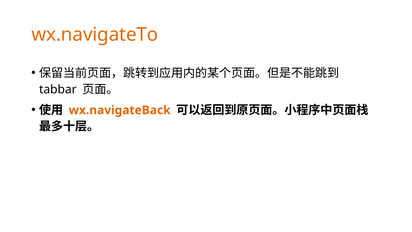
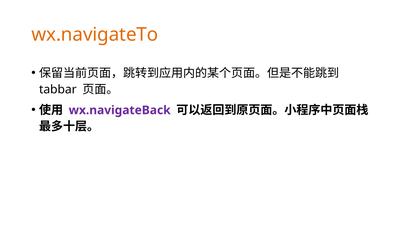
wx.navigateBack colour: orange -> purple
